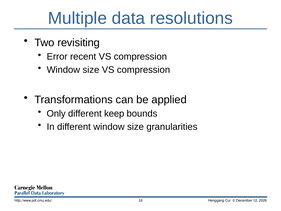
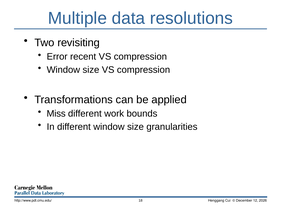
Only: Only -> Miss
keep: keep -> work
